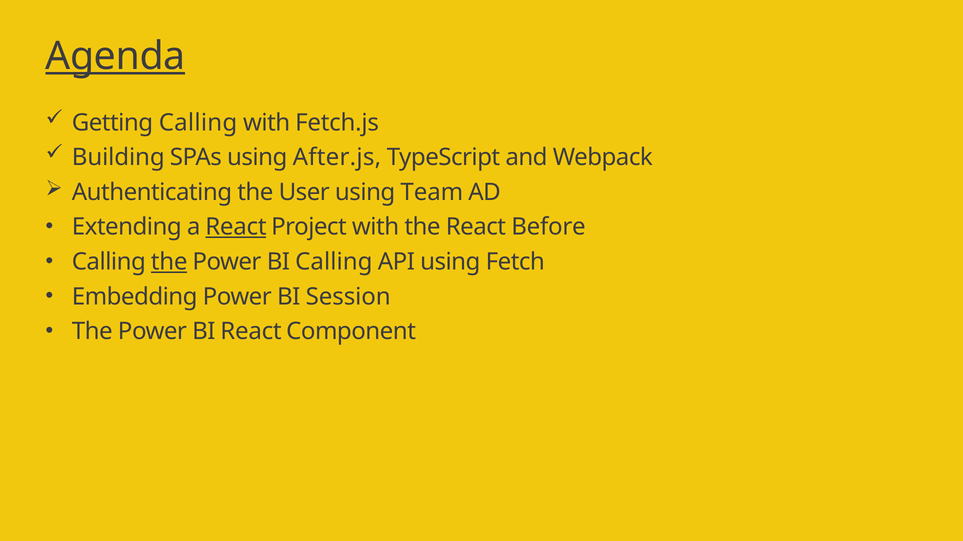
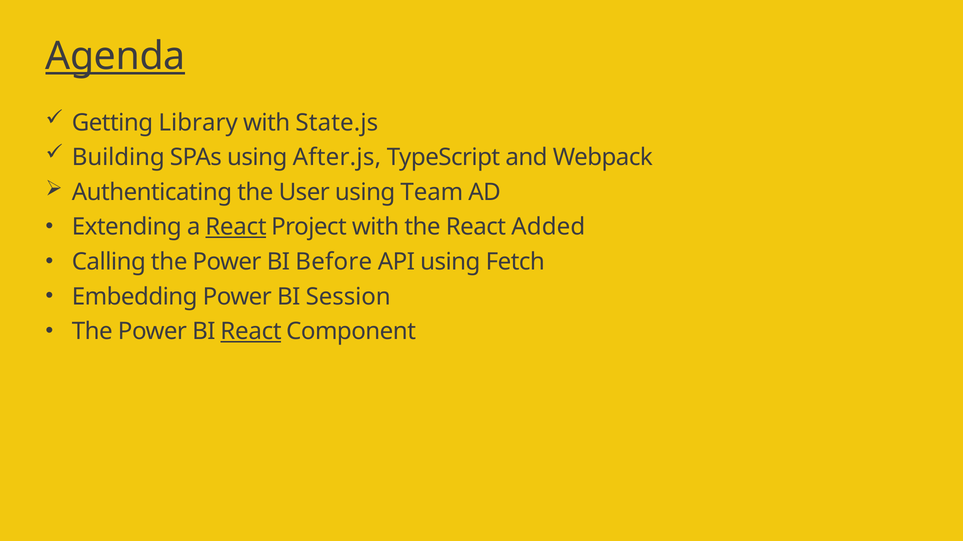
Getting Calling: Calling -> Library
Fetch.js: Fetch.js -> State.js
Before: Before -> Added
the at (169, 262) underline: present -> none
BI Calling: Calling -> Before
React at (251, 332) underline: none -> present
